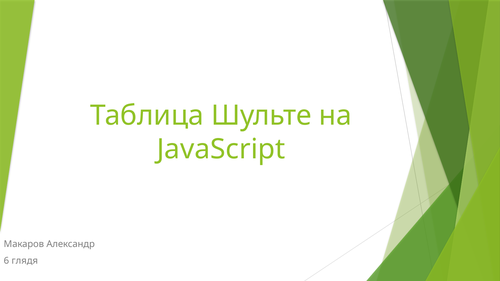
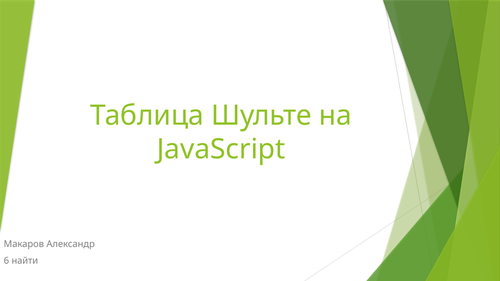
глядя: глядя -> найти
